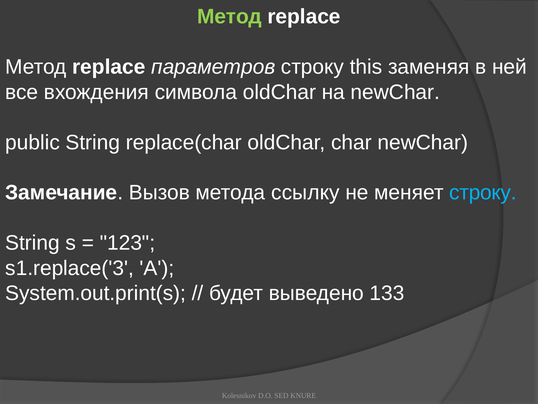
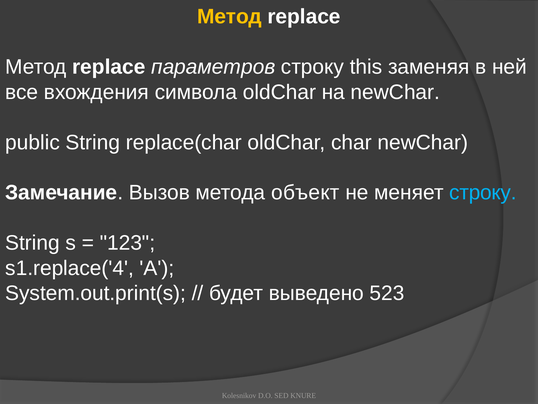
Метод at (230, 17) colour: light green -> yellow
ссылку: ссылку -> объект
s1.replace('3: s1.replace('3 -> s1.replace('4
133: 133 -> 523
